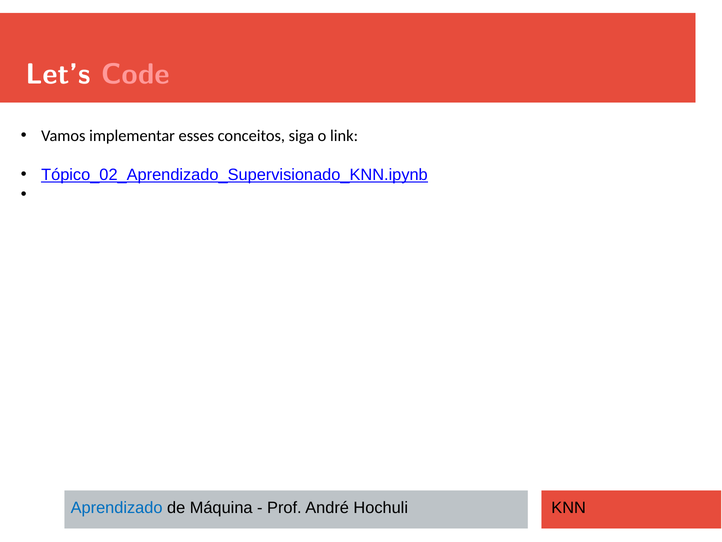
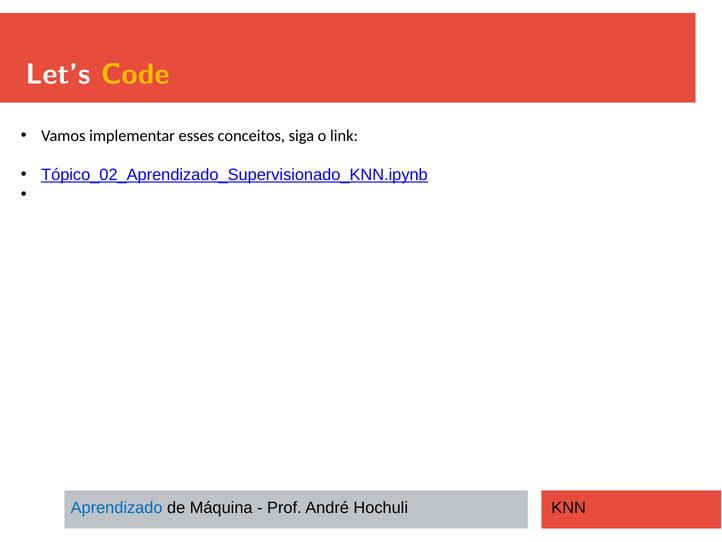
Code colour: pink -> yellow
